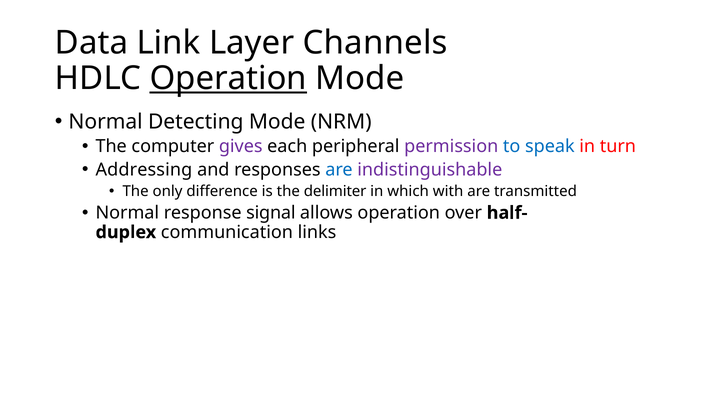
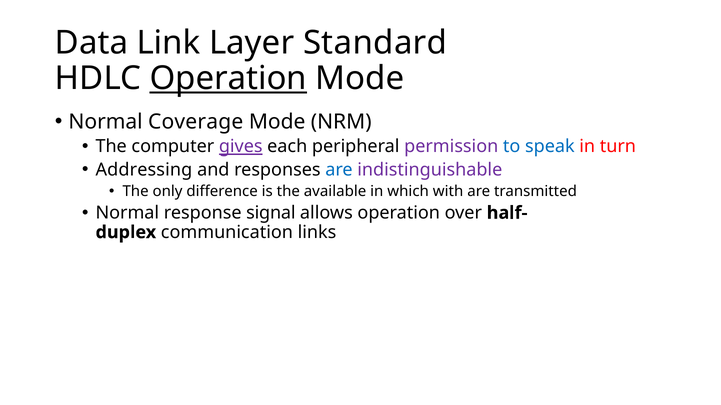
Channels: Channels -> Standard
Detecting: Detecting -> Coverage
gives underline: none -> present
delimiter: delimiter -> available
